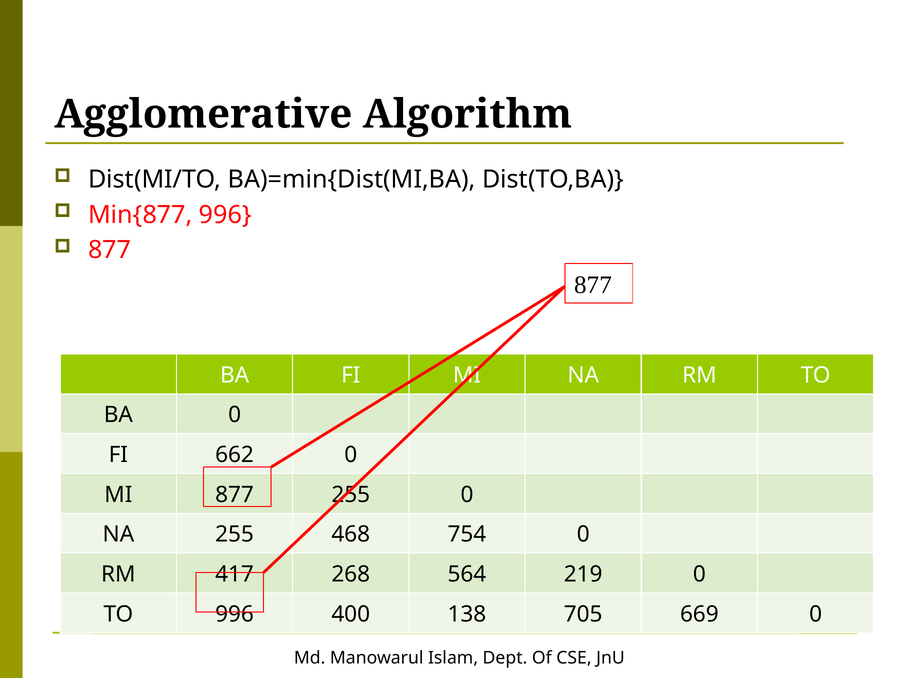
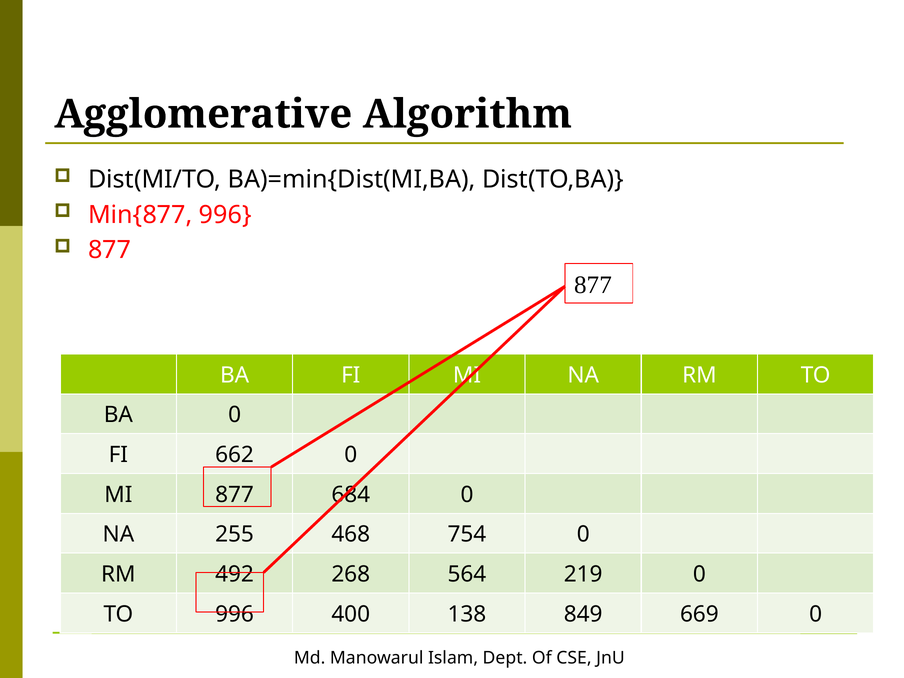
877 255: 255 -> 684
417: 417 -> 492
705: 705 -> 849
